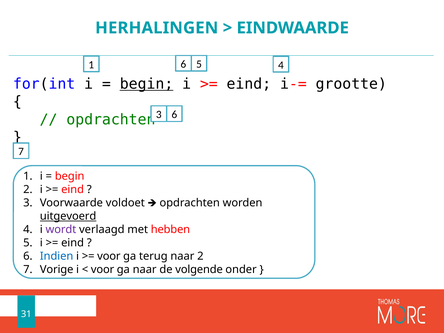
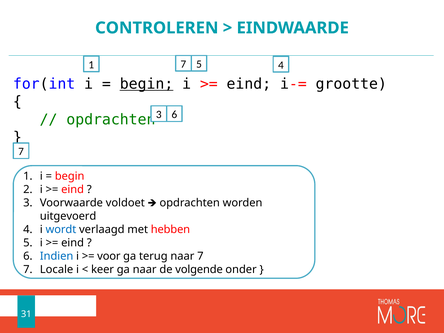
HERHALINGEN: HERHALINGEN -> CONTROLEREN
1 6: 6 -> 7
uitgevoerd underline: present -> none
wordt colour: purple -> blue
naar 2: 2 -> 7
Vorige: Vorige -> Locale
voor at (103, 269): voor -> keer
